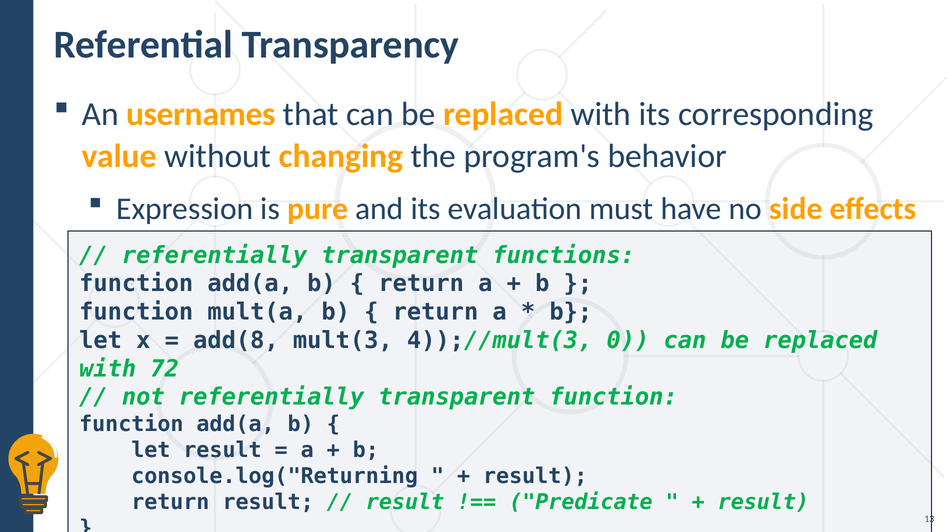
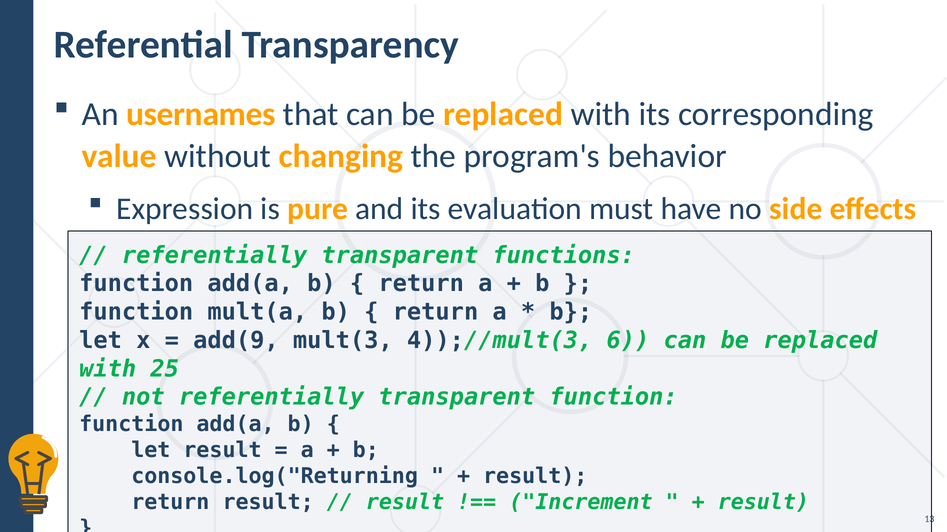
add(8: add(8 -> add(9
0: 0 -> 6
72: 72 -> 25
Predicate: Predicate -> Increment
